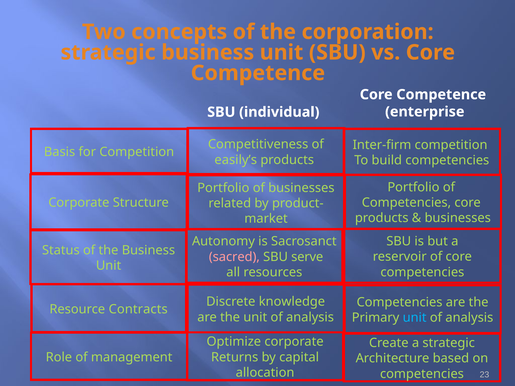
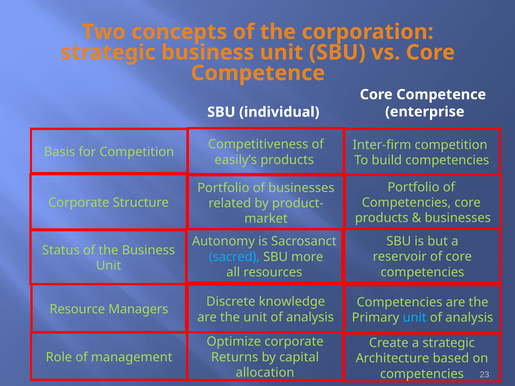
sacred colour: pink -> light blue
serve: serve -> more
Contracts: Contracts -> Managers
